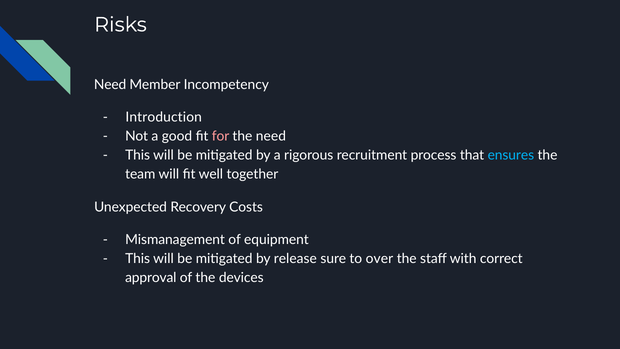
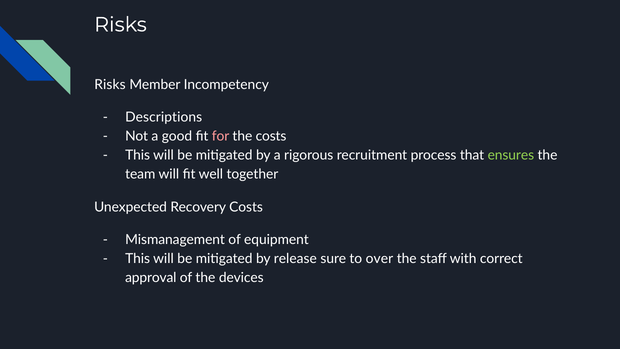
Need at (110, 84): Need -> Risks
Introduction: Introduction -> Descriptions
the need: need -> costs
ensures colour: light blue -> light green
